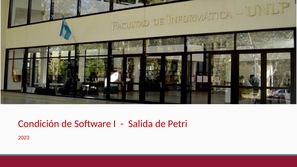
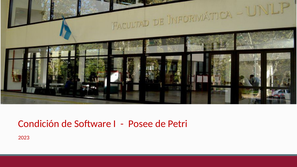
Salida: Salida -> Posee
